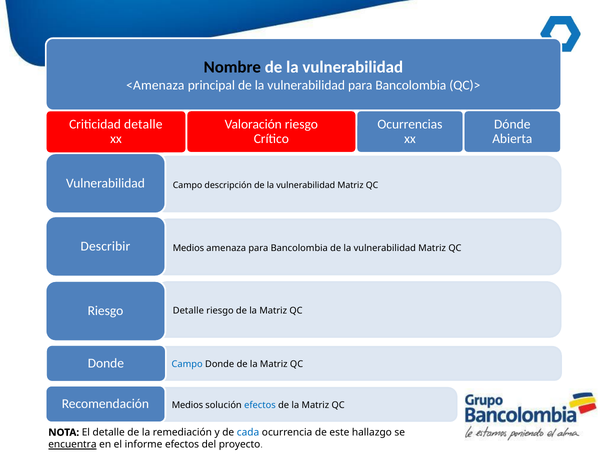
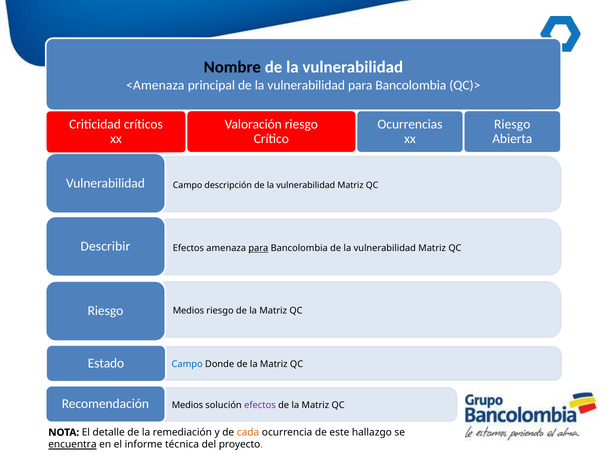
Dónde at (512, 124): Dónde -> Riesgo
Criticidad detalle: detalle -> críticos
Medios at (188, 248): Medios -> Efectos
para at (258, 248) underline: none -> present
Detalle at (188, 311): Detalle -> Medios
Donde at (106, 363): Donde -> Estado
efectos at (260, 406) colour: blue -> purple
cada colour: blue -> orange
informe efectos: efectos -> técnica
